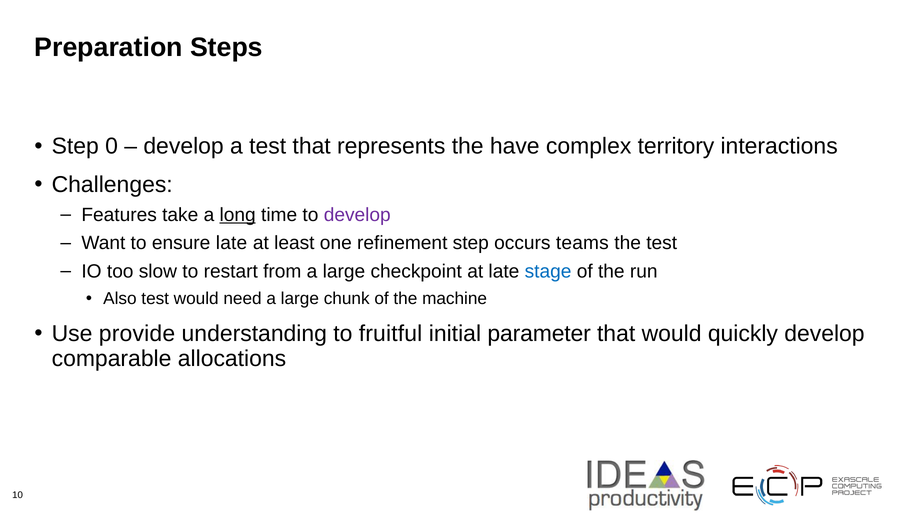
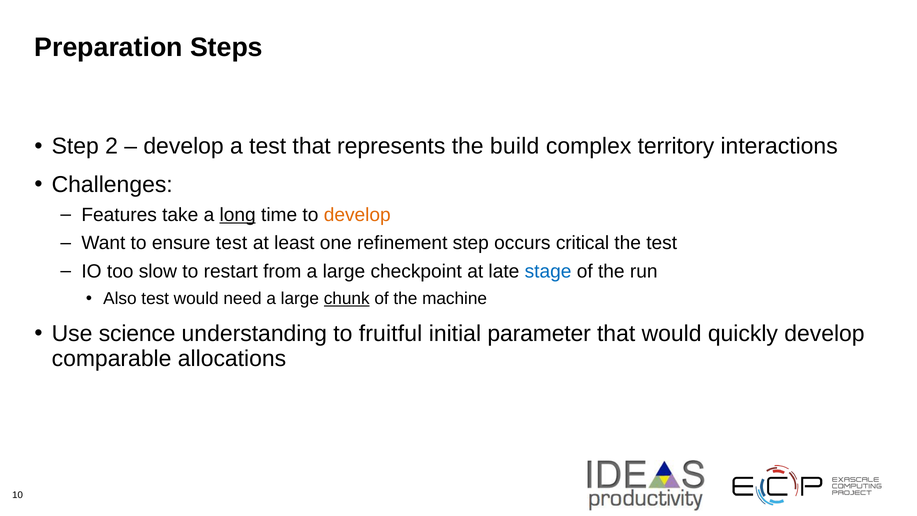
0: 0 -> 2
have: have -> build
develop at (357, 215) colour: purple -> orange
ensure late: late -> test
teams: teams -> critical
chunk underline: none -> present
provide: provide -> science
